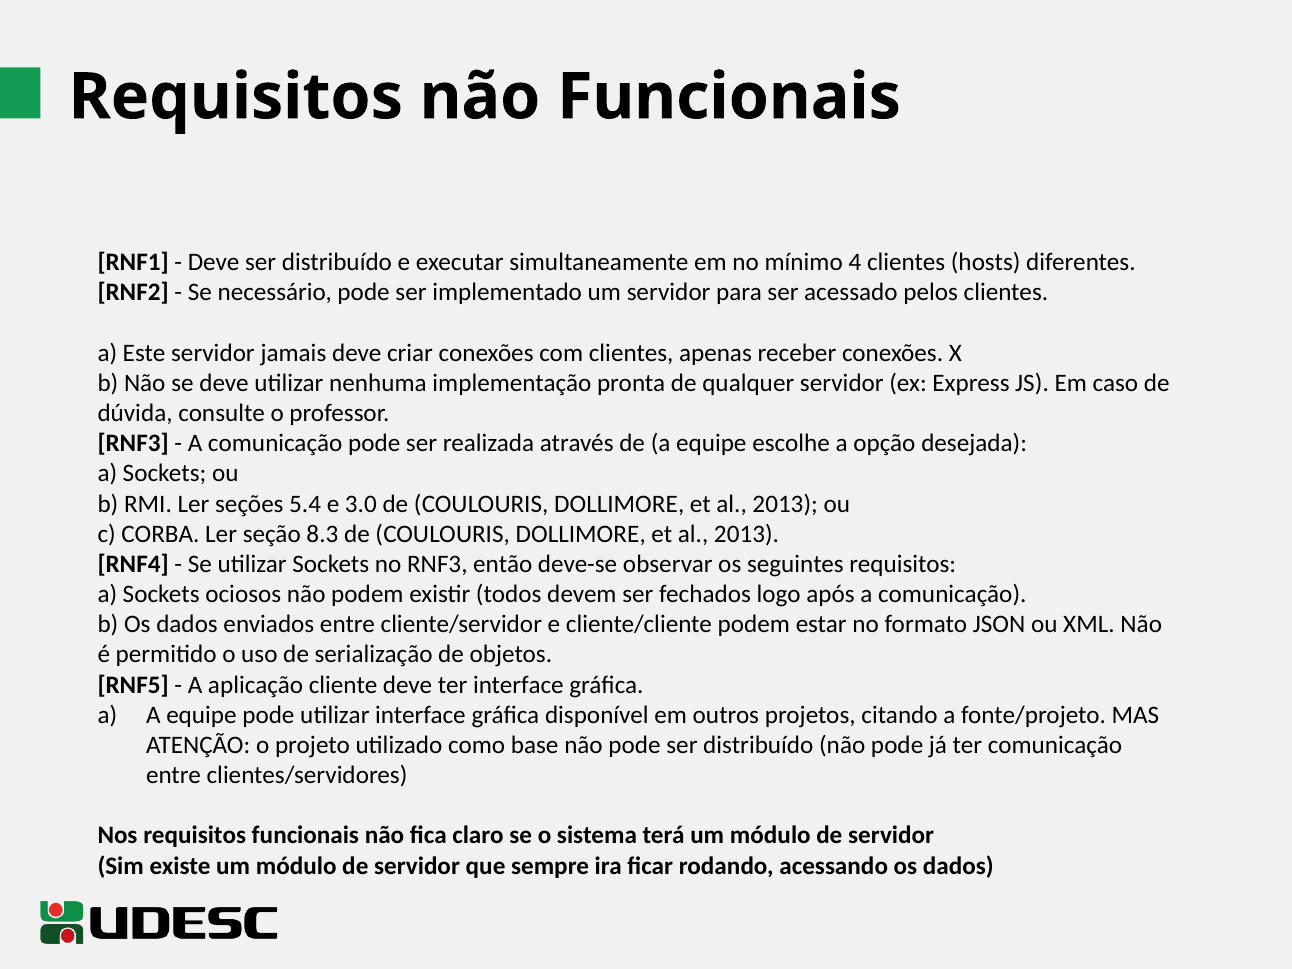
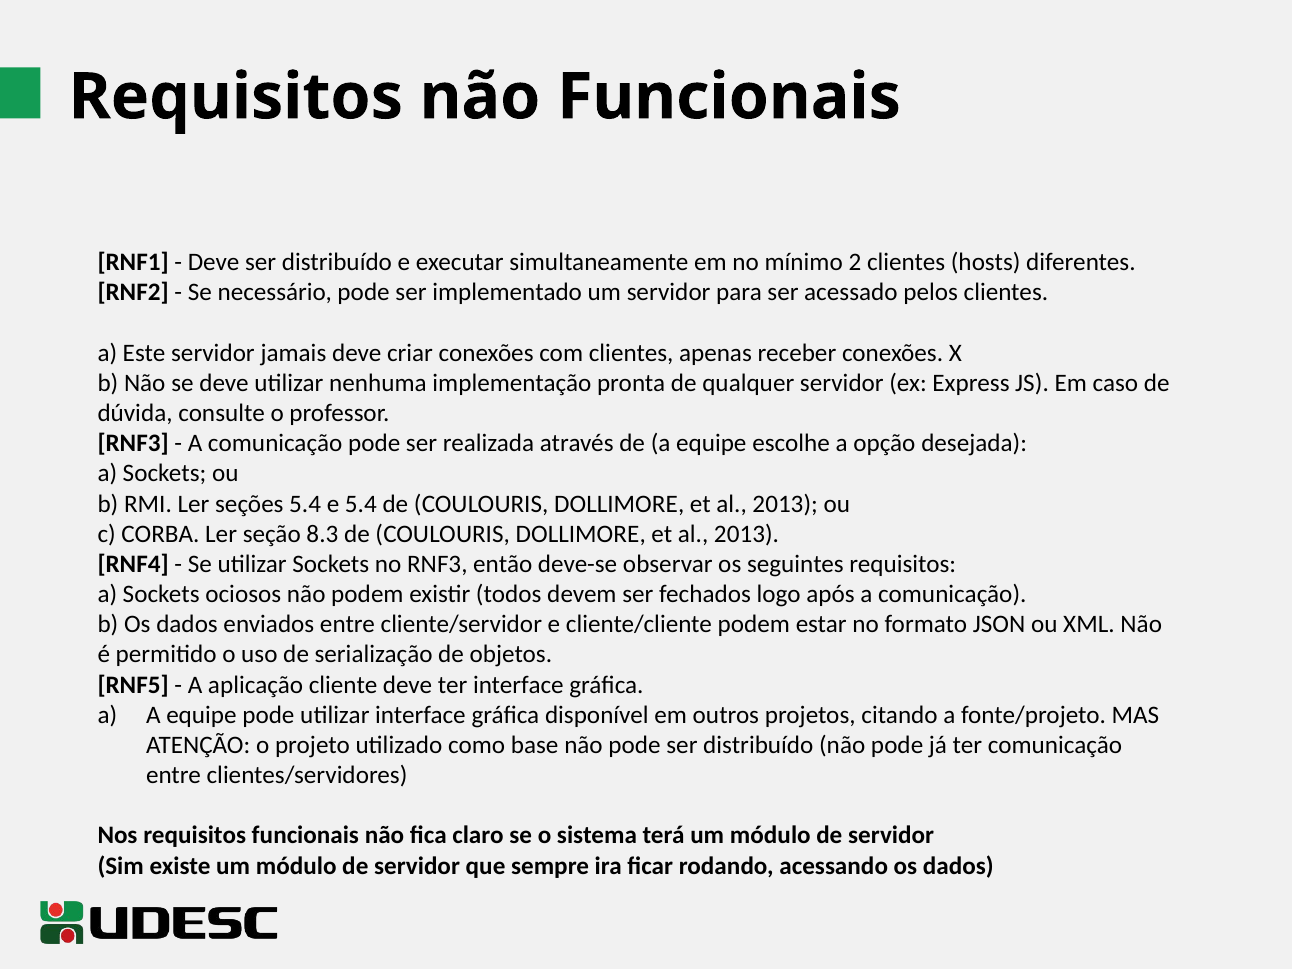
4: 4 -> 2
e 3.0: 3.0 -> 5.4
